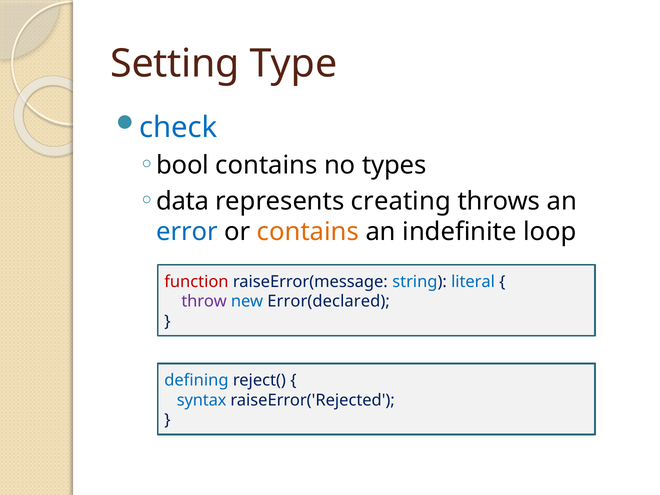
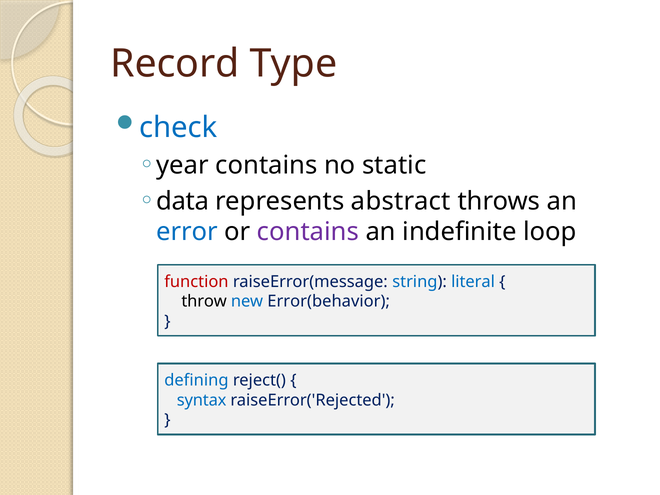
Setting: Setting -> Record
bool: bool -> year
types: types -> static
creating: creating -> abstract
contains at (308, 232) colour: orange -> purple
throw colour: purple -> black
Error(declared: Error(declared -> Error(behavior
